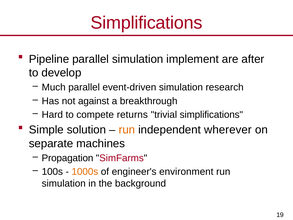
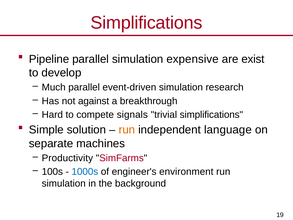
implement: implement -> expensive
after: after -> exist
returns: returns -> signals
wherever: wherever -> language
Propagation: Propagation -> Productivity
1000s colour: orange -> blue
